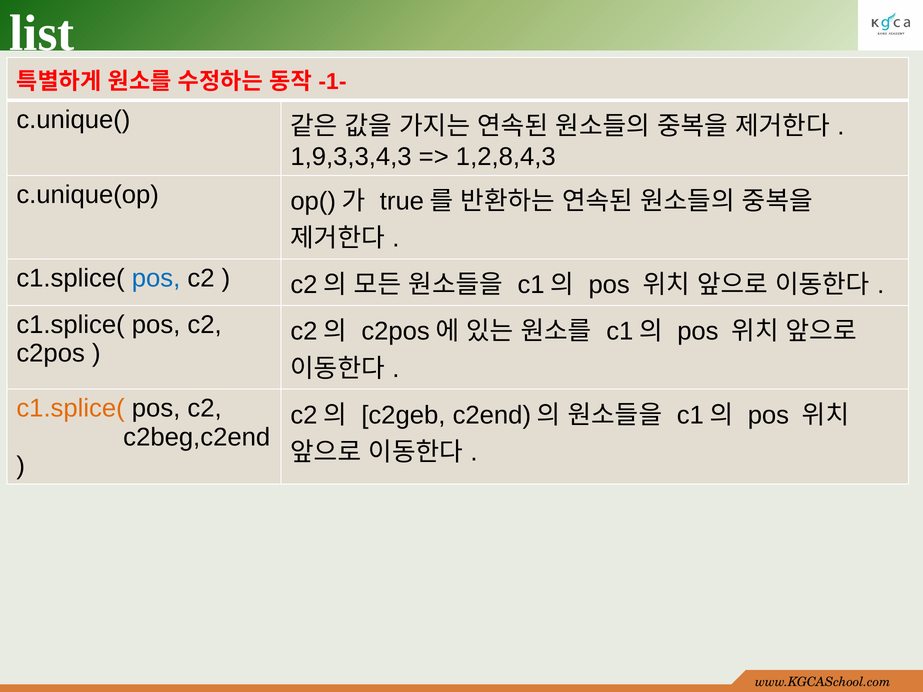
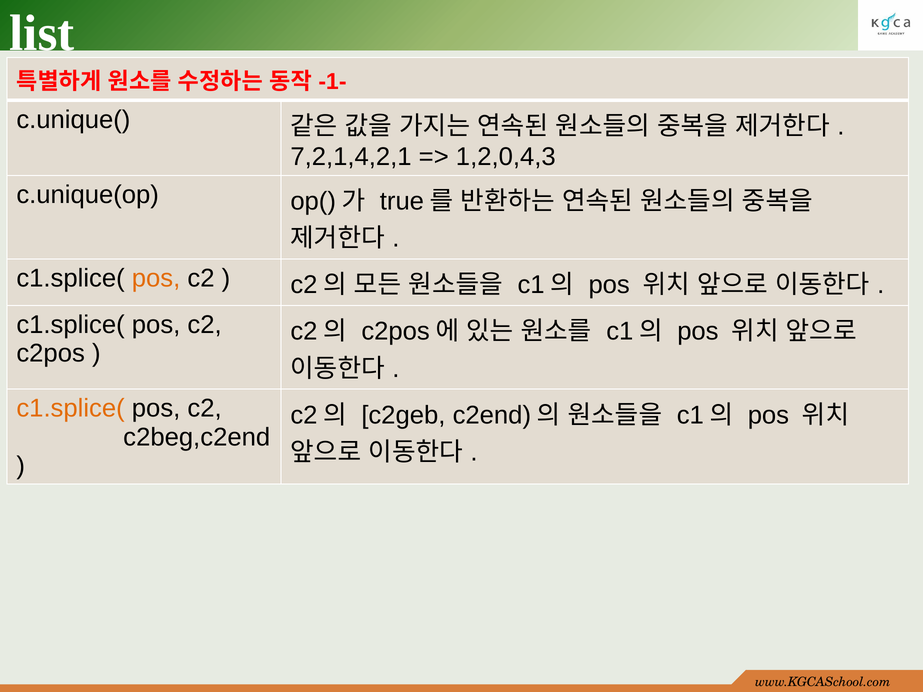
1,9,3,3,4,3: 1,9,3,3,4,3 -> 7,2,1,4,2,1
1,2,8,4,3: 1,2,8,4,3 -> 1,2,0,4,3
pos at (156, 278) colour: blue -> orange
